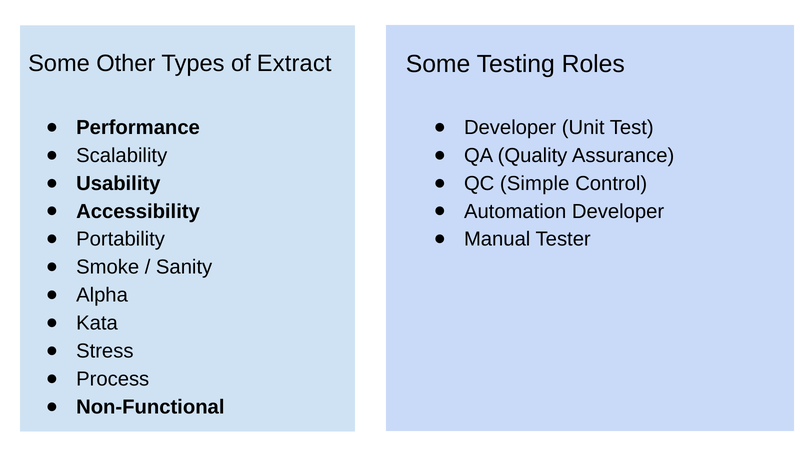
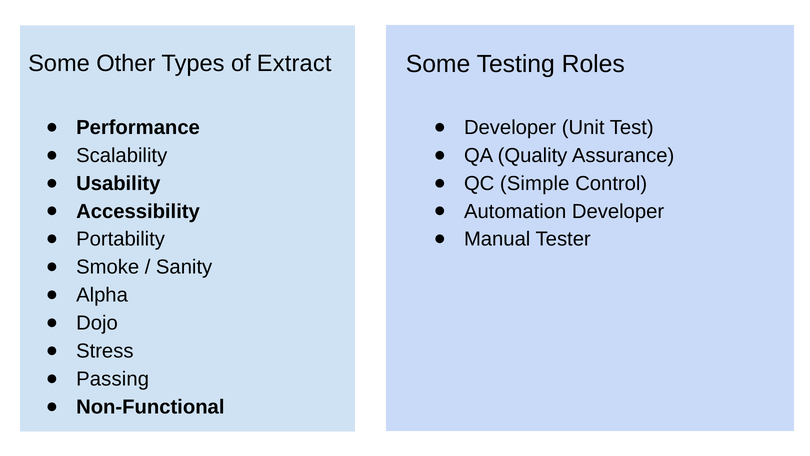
Kata: Kata -> Dojo
Process: Process -> Passing
